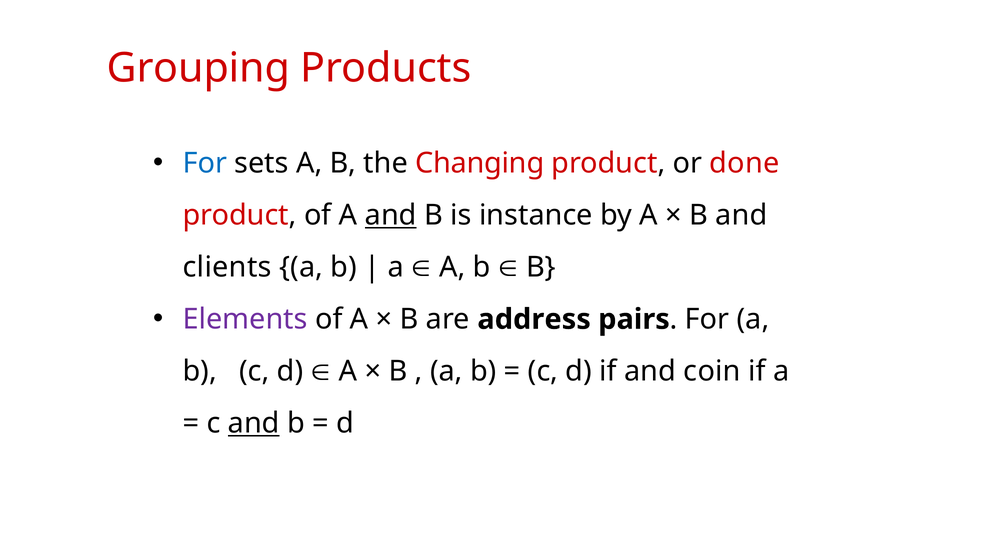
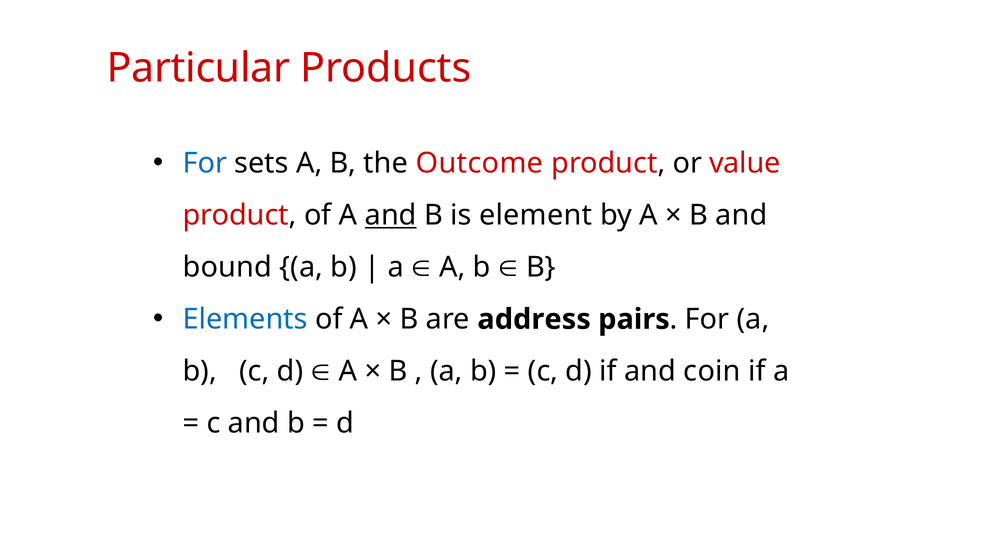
Grouping: Grouping -> Particular
Changing: Changing -> Outcome
done: done -> value
instance: instance -> element
clients: clients -> bound
Elements colour: purple -> blue
and at (254, 423) underline: present -> none
